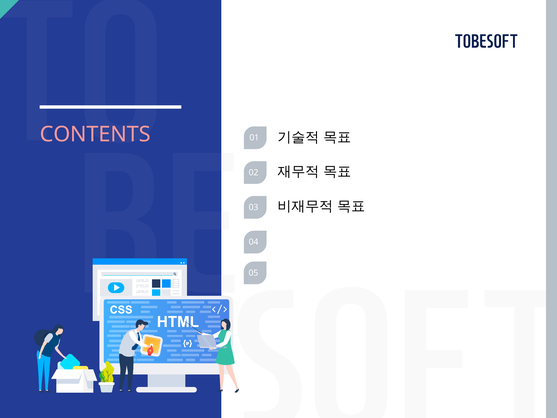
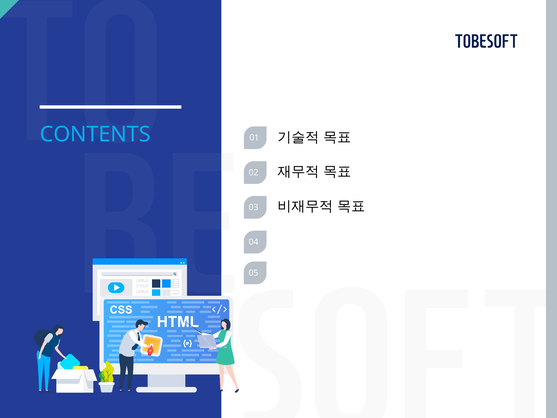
CONTENTS colour: pink -> light blue
